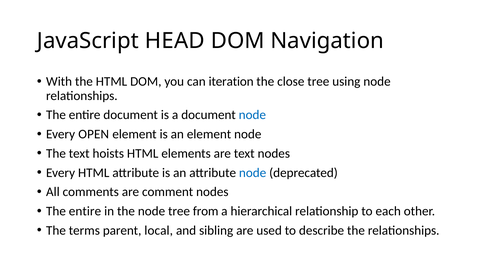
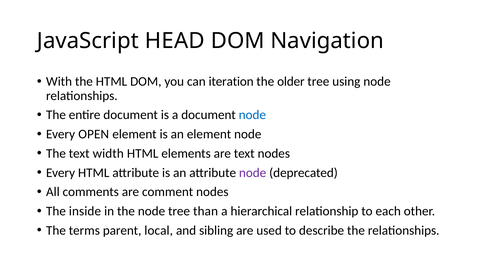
close: close -> older
hoists: hoists -> width
node at (253, 173) colour: blue -> purple
entire at (85, 211): entire -> inside
from: from -> than
